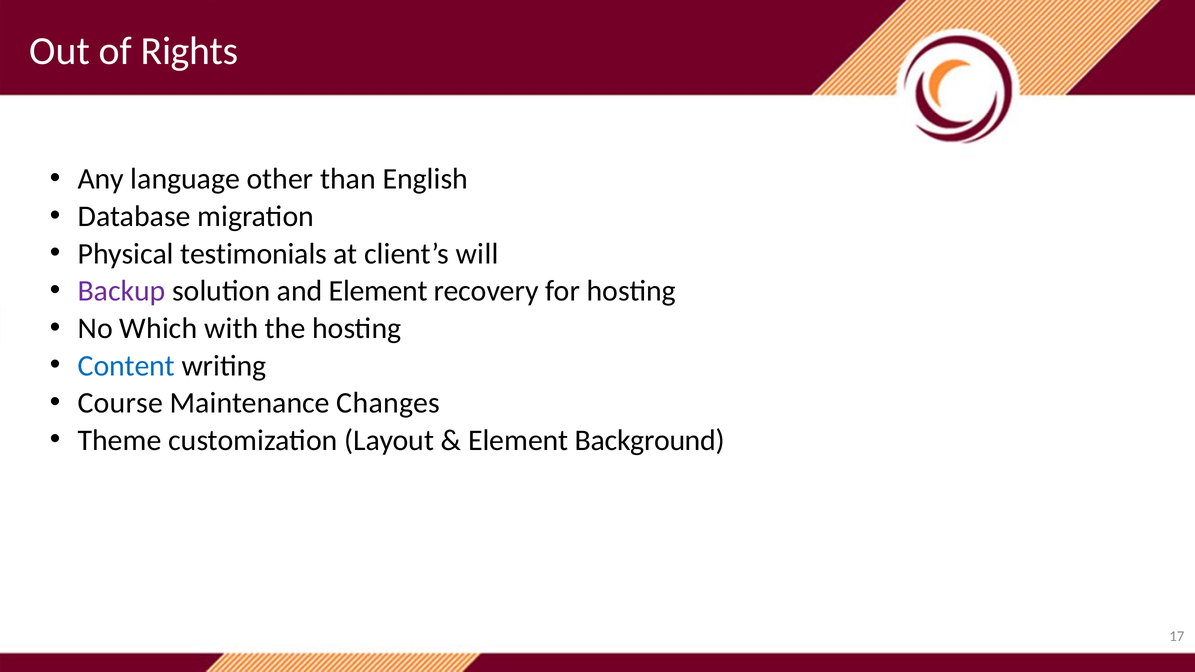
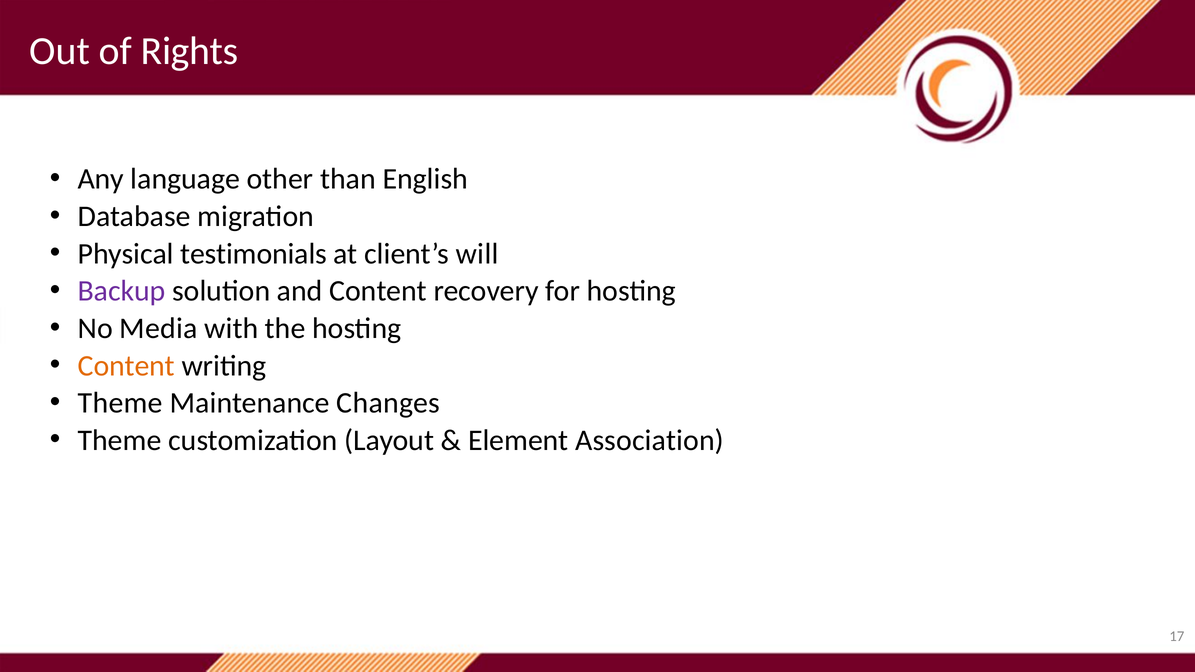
and Element: Element -> Content
Which: Which -> Media
Content at (126, 366) colour: blue -> orange
Course at (120, 403): Course -> Theme
Background: Background -> Association
